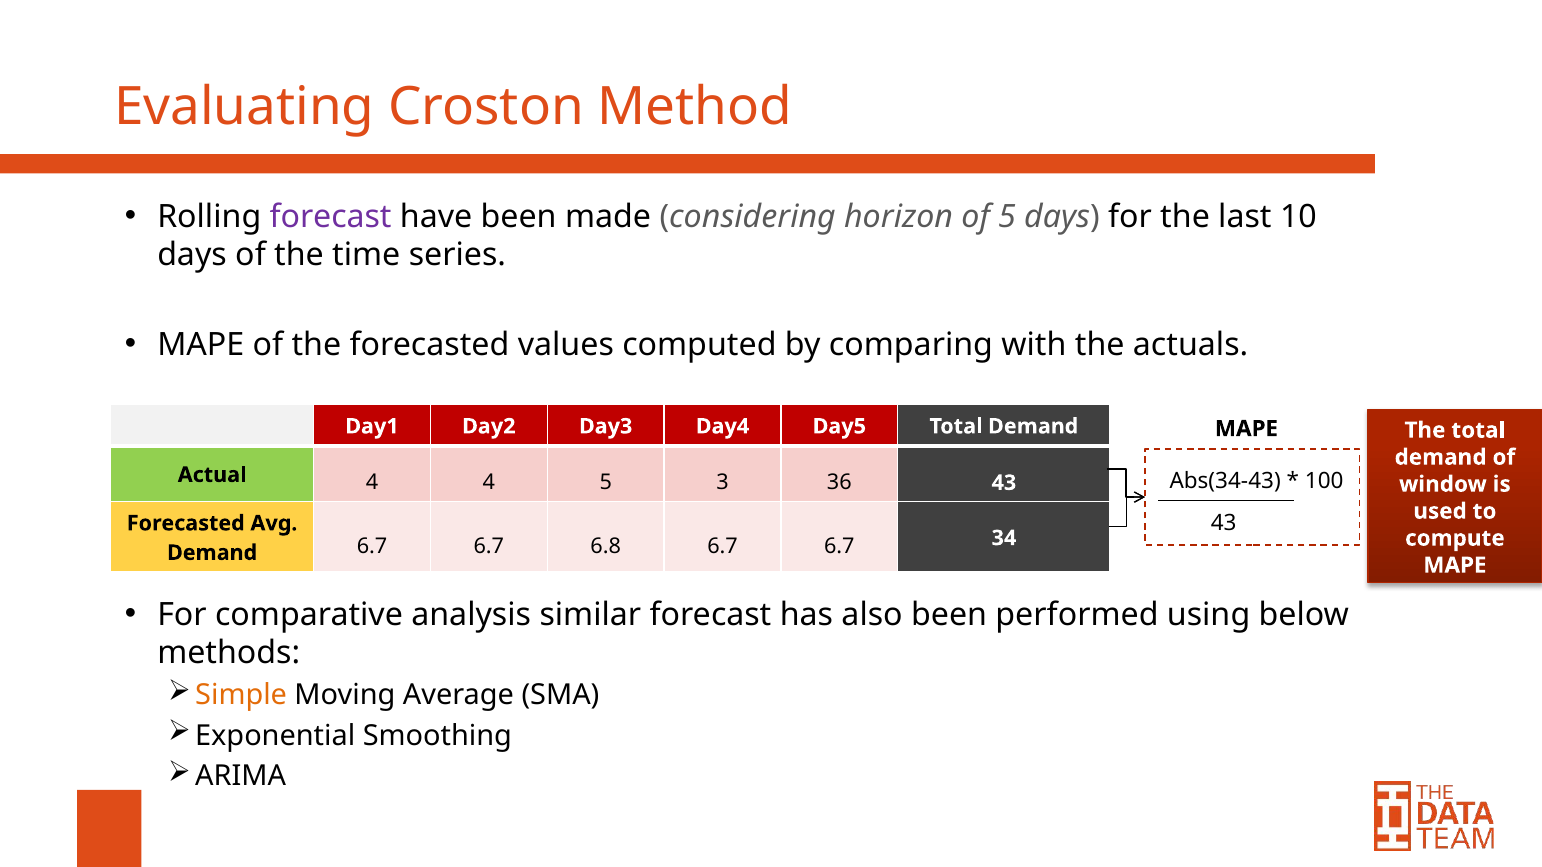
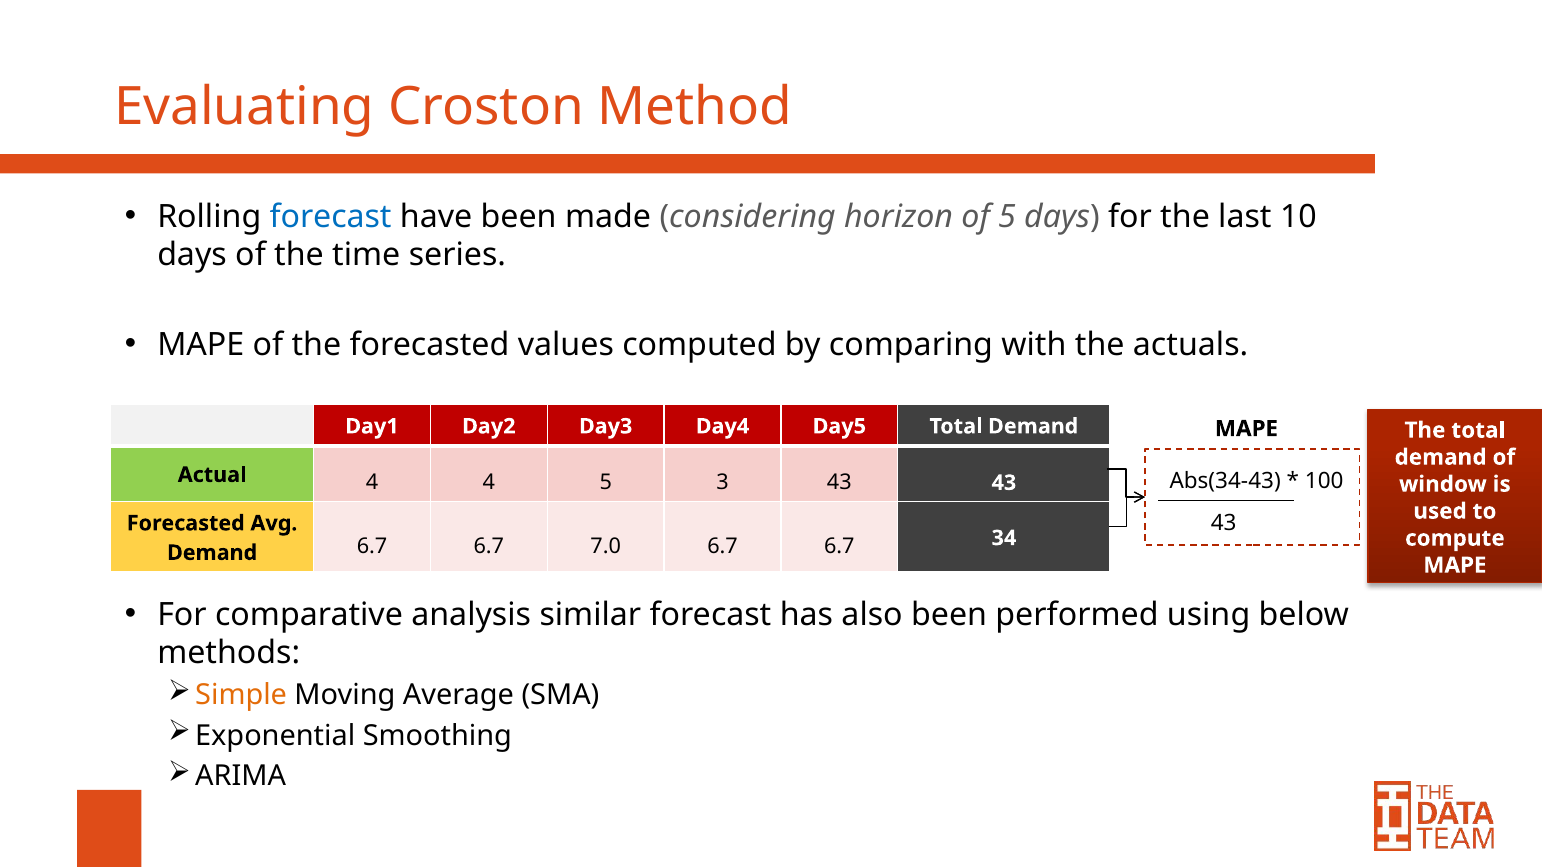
forecast at (331, 217) colour: purple -> blue
3 36: 36 -> 43
6.8: 6.8 -> 7.0
